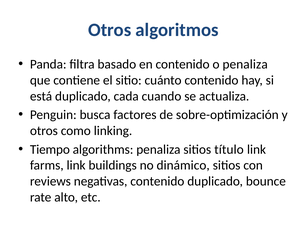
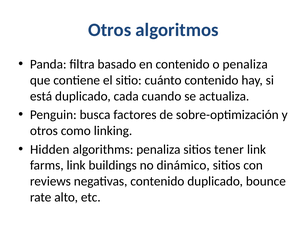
Tiempo: Tiempo -> Hidden
título: título -> tener
